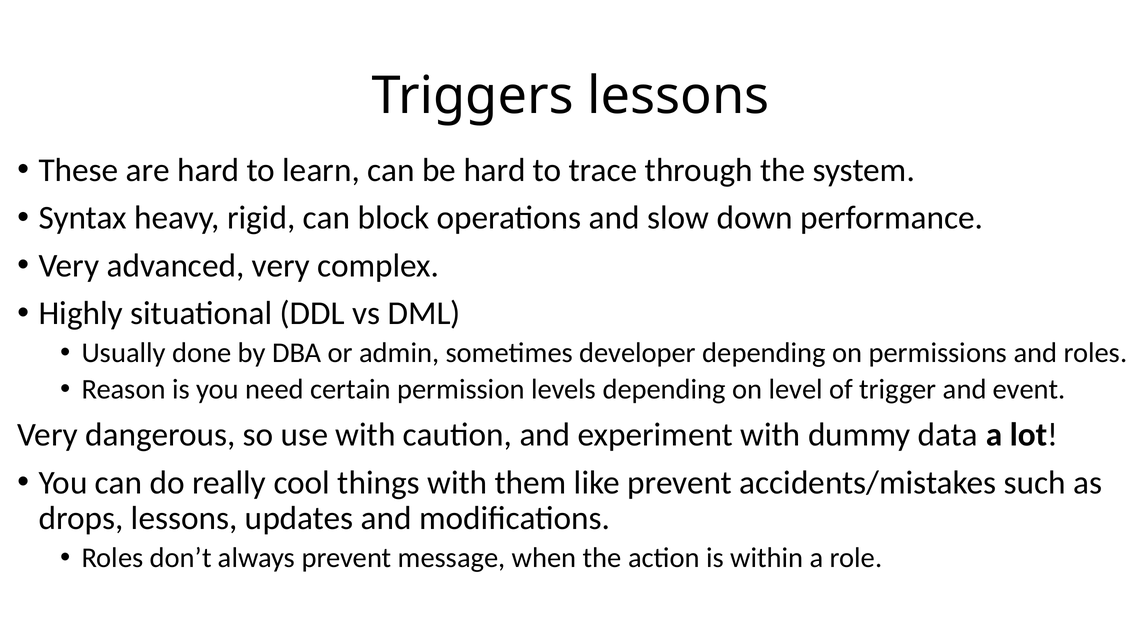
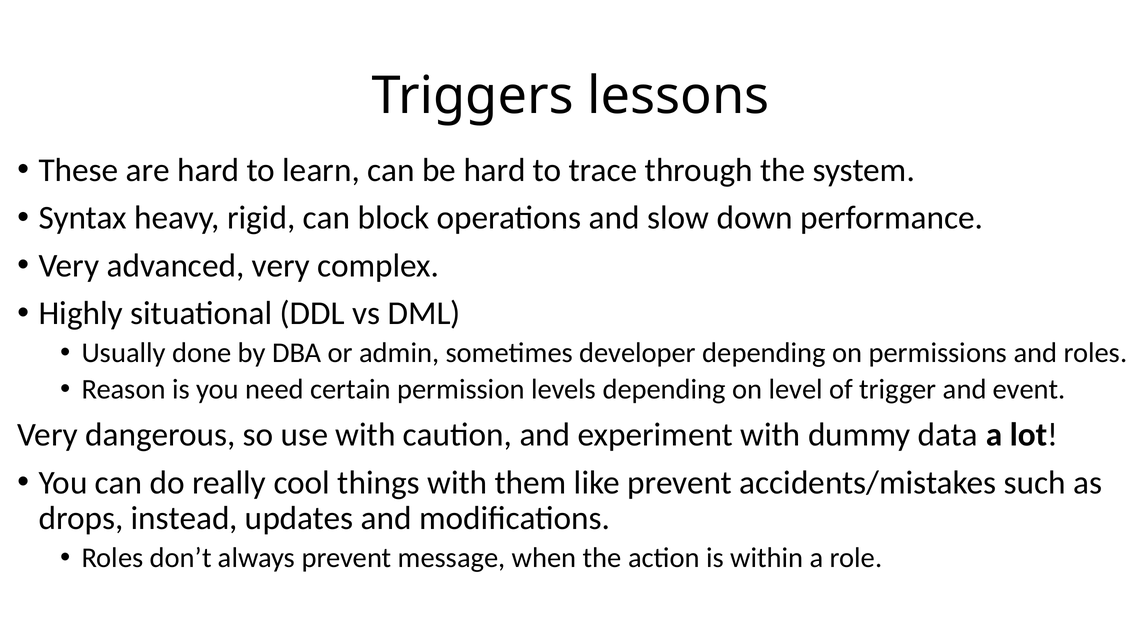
drops lessons: lessons -> instead
